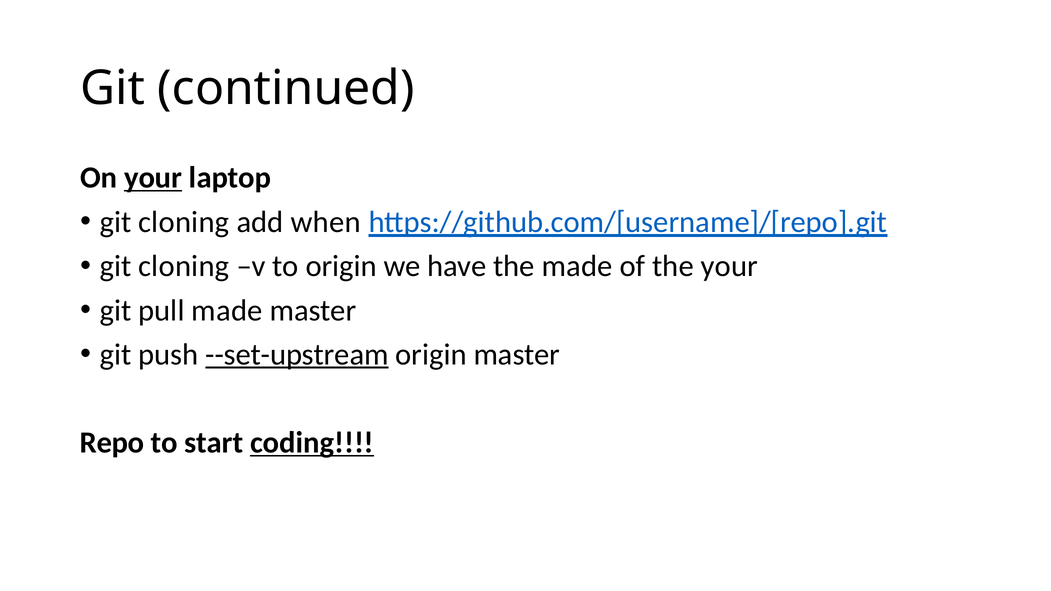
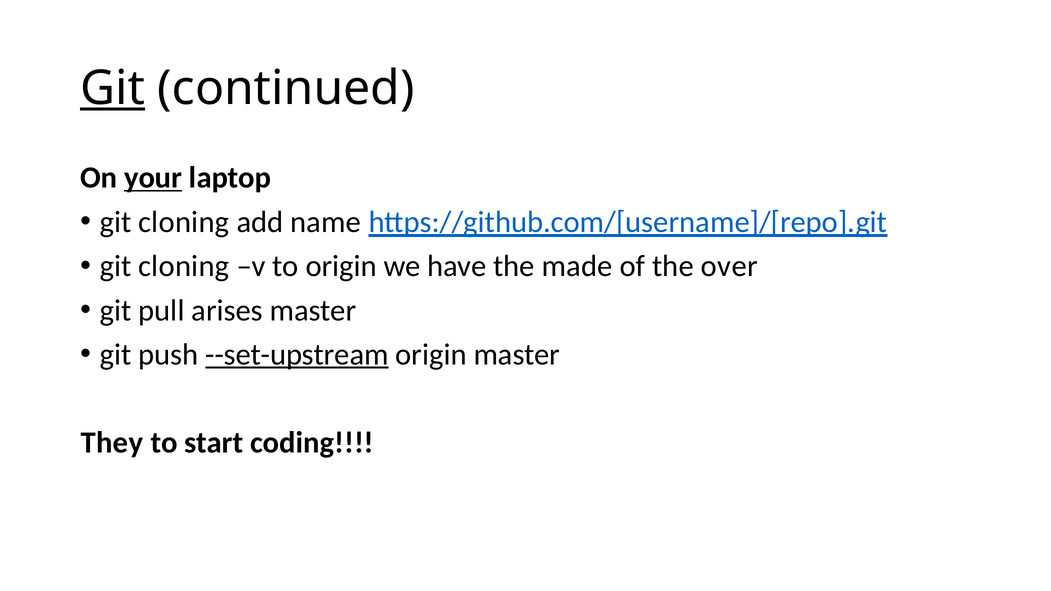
Git at (113, 88) underline: none -> present
when: when -> name
the your: your -> over
pull made: made -> arises
Repo: Repo -> They
coding underline: present -> none
